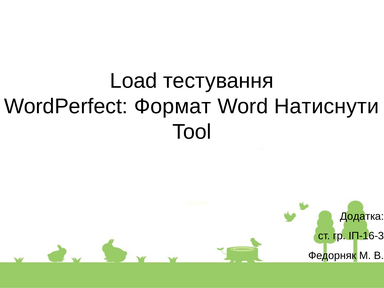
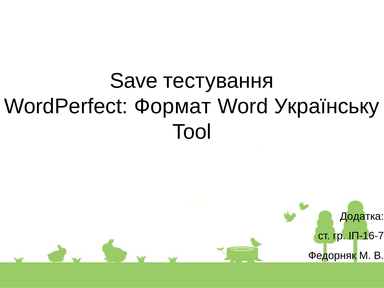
Load: Load -> Save
Натиснути: Натиснути -> Українську
ІП-16-3: ІП-16-3 -> ІП-16-7
